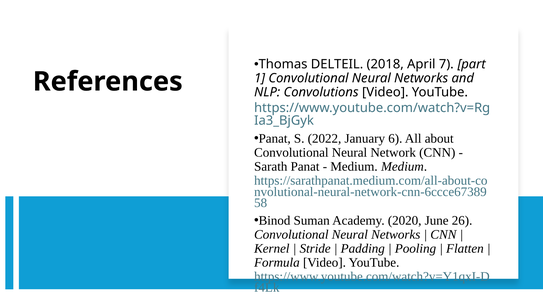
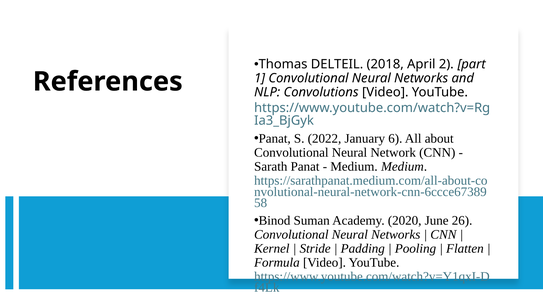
7: 7 -> 2
